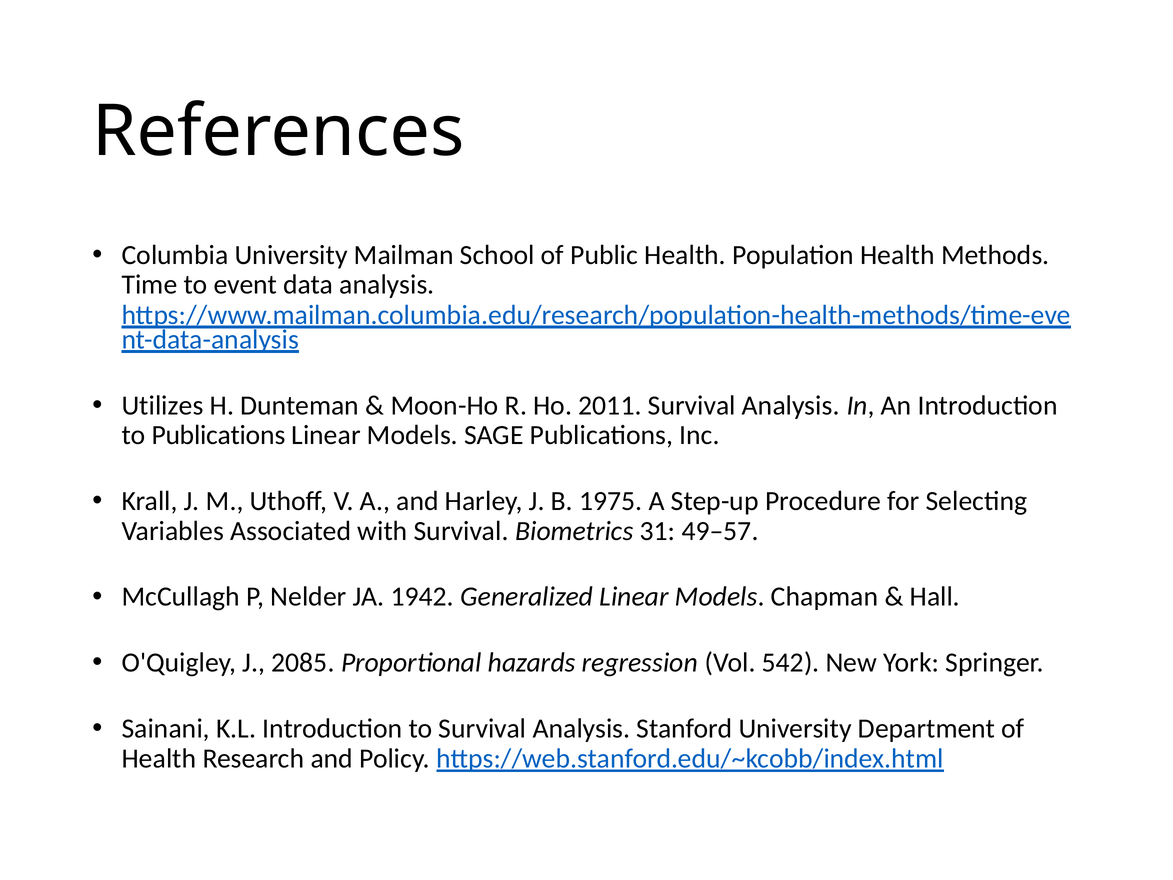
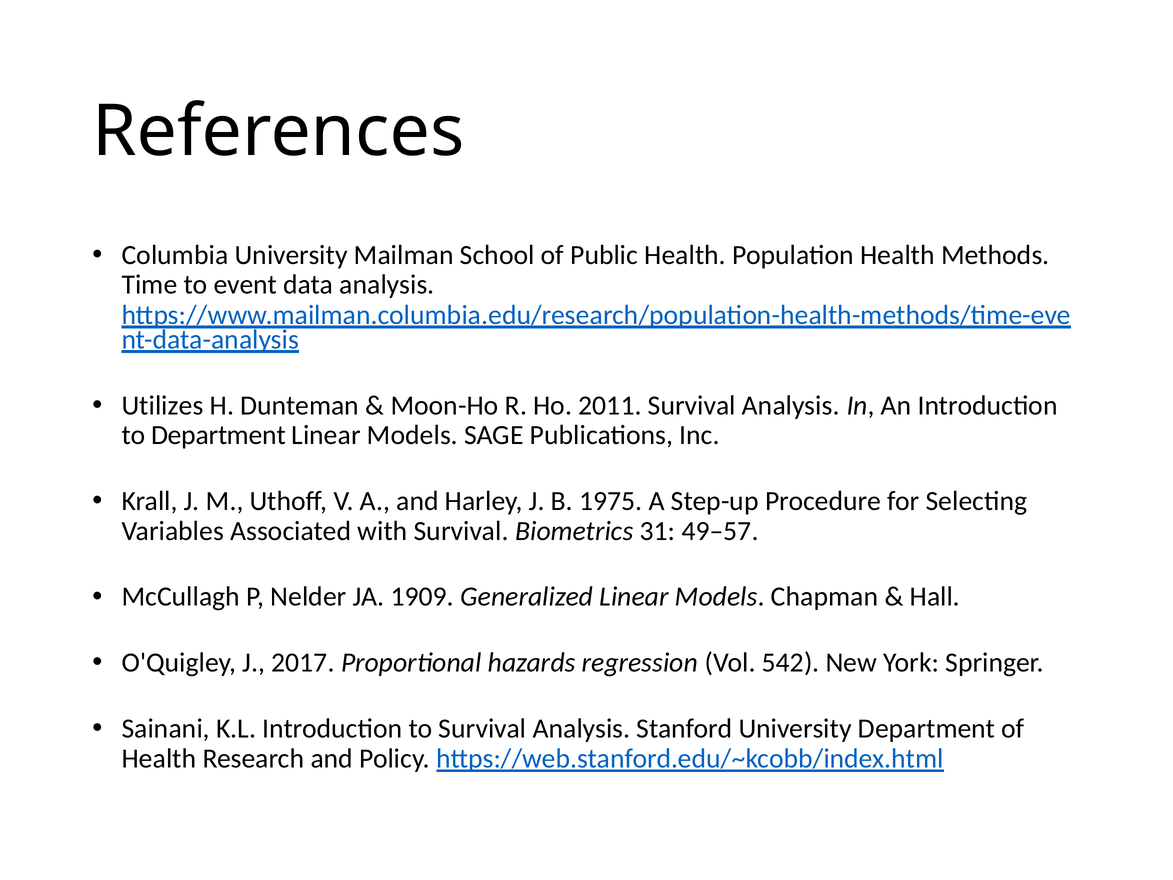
to Publications: Publications -> Department
1942: 1942 -> 1909
2085: 2085 -> 2017
